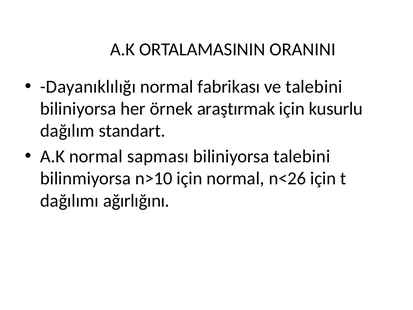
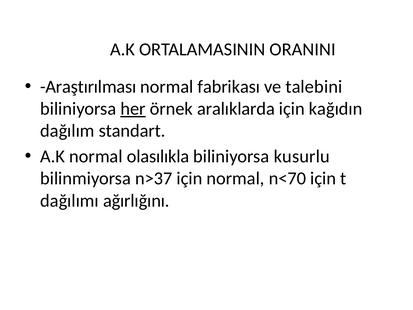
Dayanıklılığı: Dayanıklılığı -> Araştırılması
her underline: none -> present
araştırmak: araştırmak -> aralıklarda
kusurlu: kusurlu -> kağıdın
sapması: sapması -> olasılıkla
biliniyorsa talebini: talebini -> kusurlu
n>10: n>10 -> n>37
n<26: n<26 -> n<70
